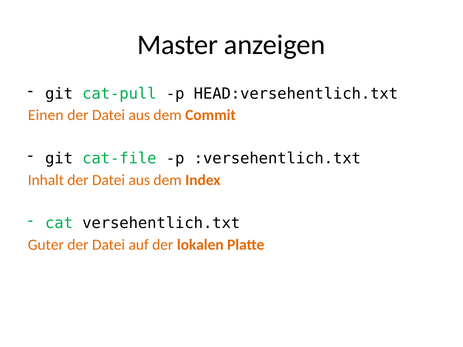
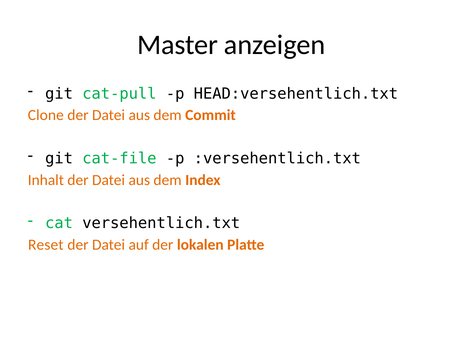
Einen: Einen -> Clone
Guter: Guter -> Reset
